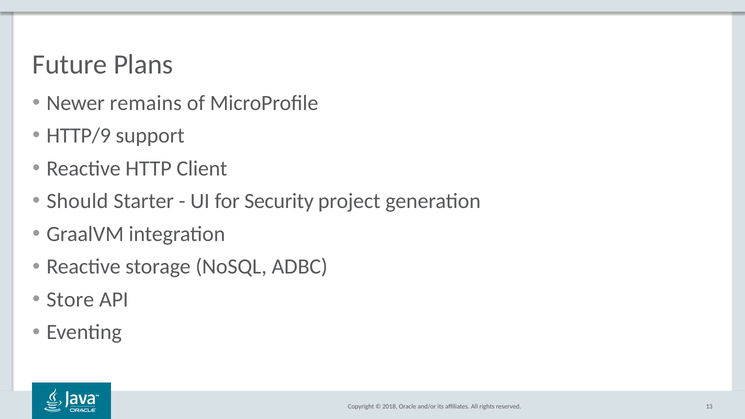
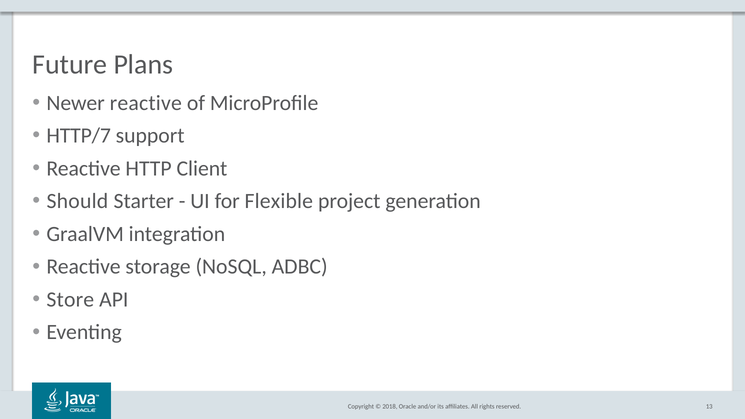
Newer remains: remains -> reactive
HTTP/9: HTTP/9 -> HTTP/7
Security: Security -> Flexible
